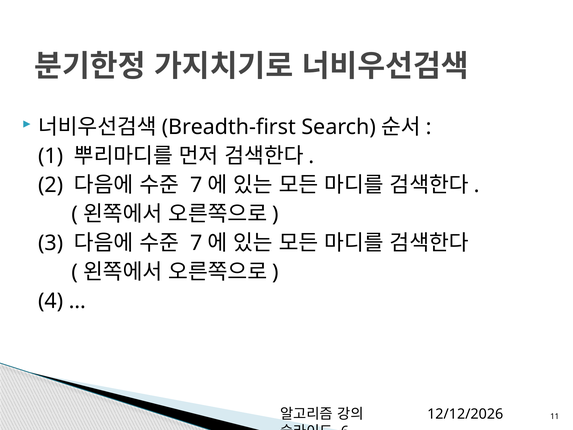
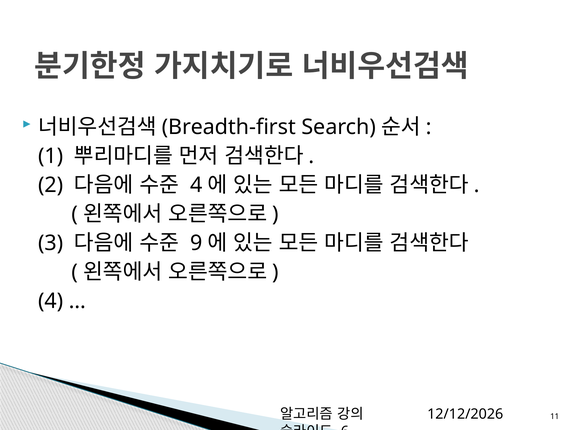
7 at (196, 185): 7 -> 4
7 at (196, 243): 7 -> 9
